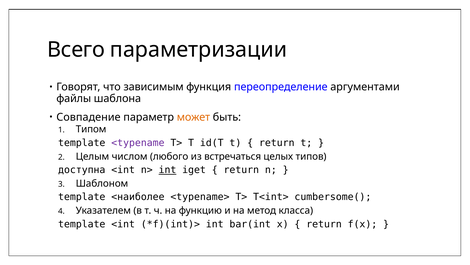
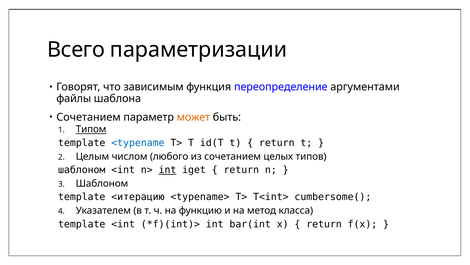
Совпадение at (88, 117): Совпадение -> Сочетанием
Типом underline: none -> present
<typename colour: purple -> blue
из встречаться: встречаться -> сочетанием
доступна at (82, 170): доступна -> шаблоном
<наиболее: <наиболее -> <итерацию
